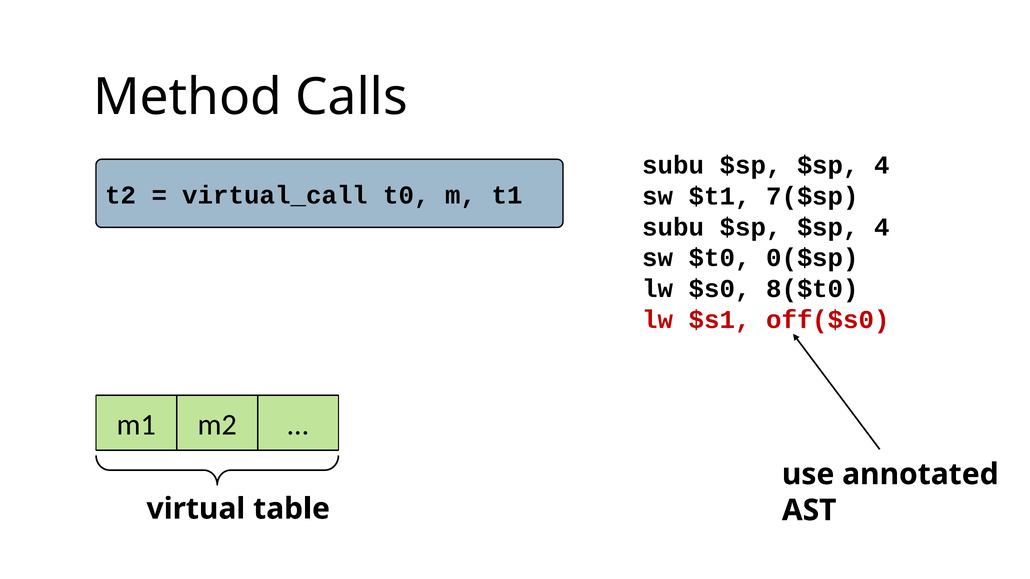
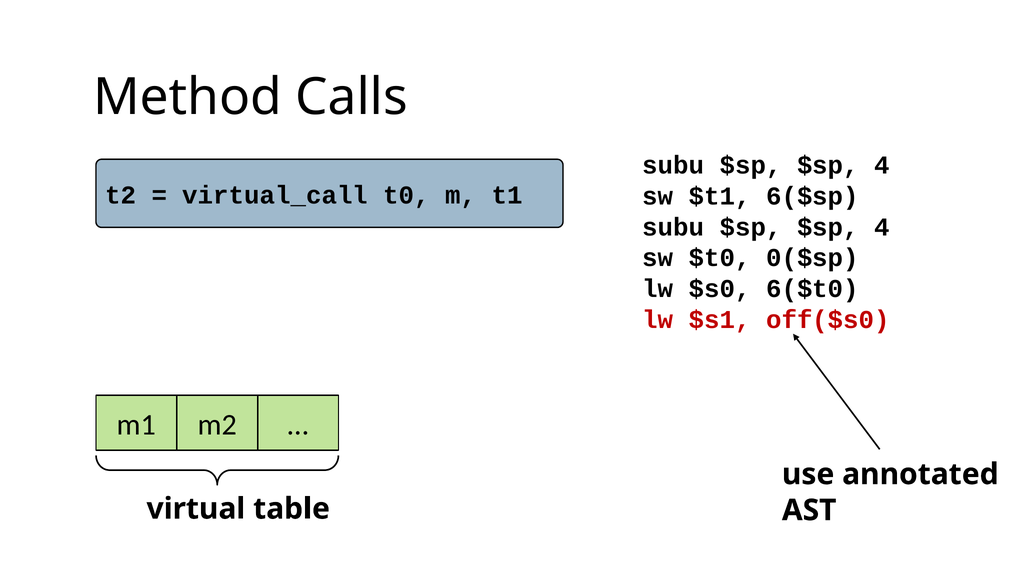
7($sp: 7($sp -> 6($sp
8($t0: 8($t0 -> 6($t0
